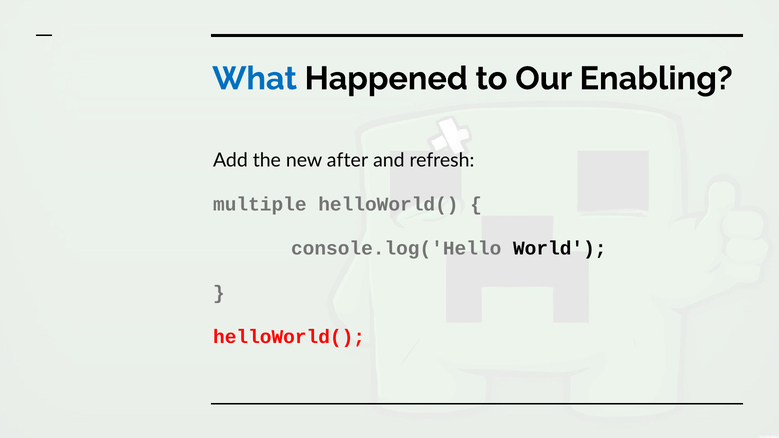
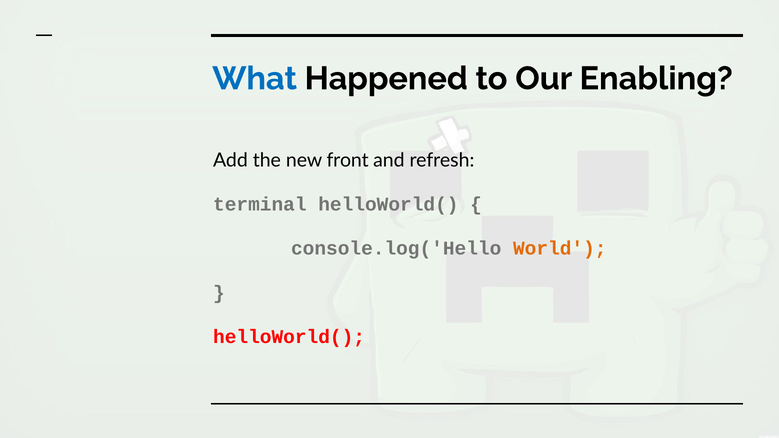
after: after -> front
multiple: multiple -> terminal
World colour: black -> orange
